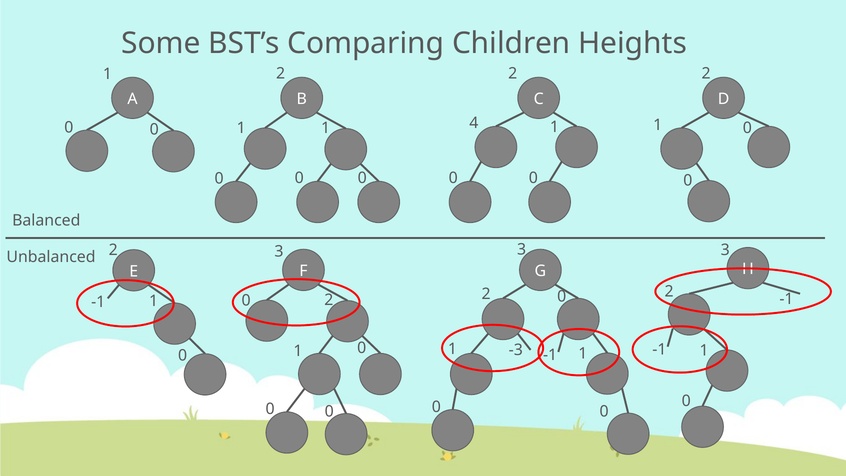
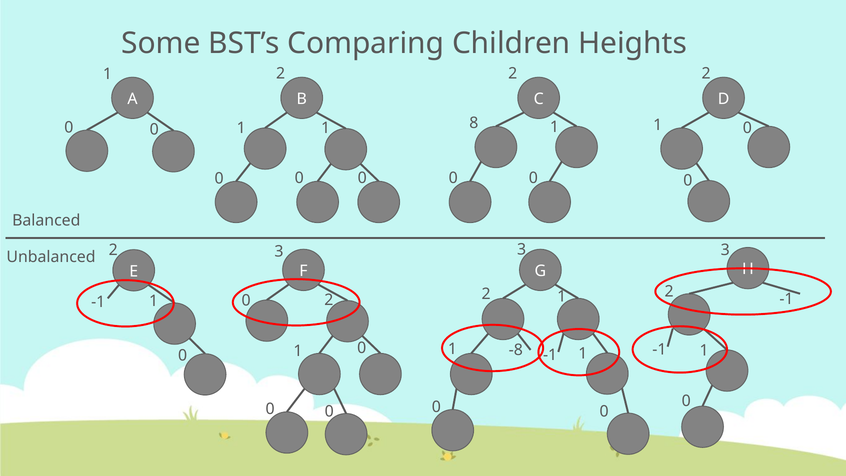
4: 4 -> 8
2 2 0: 0 -> 1
-3: -3 -> -8
